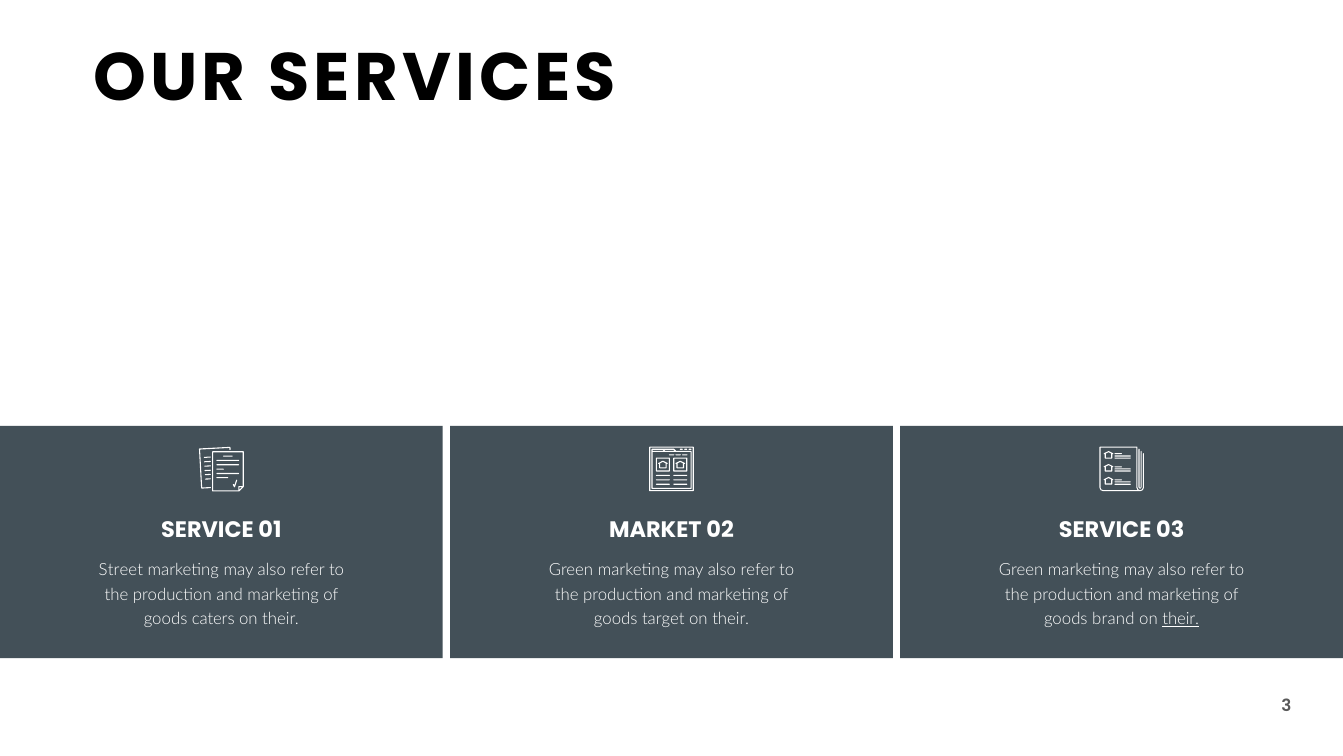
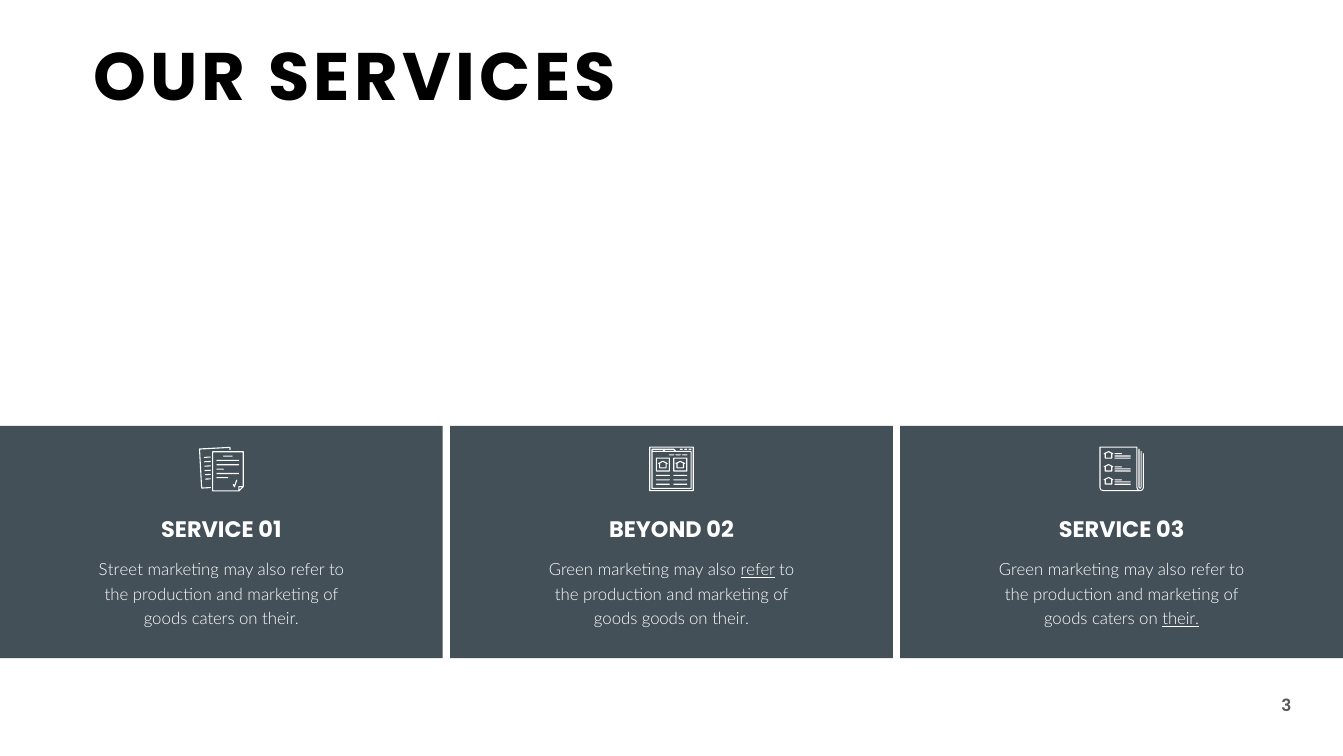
MARKET: MARKET -> BEYOND
refer at (758, 570) underline: none -> present
goods target: target -> goods
brand at (1113, 619): brand -> caters
